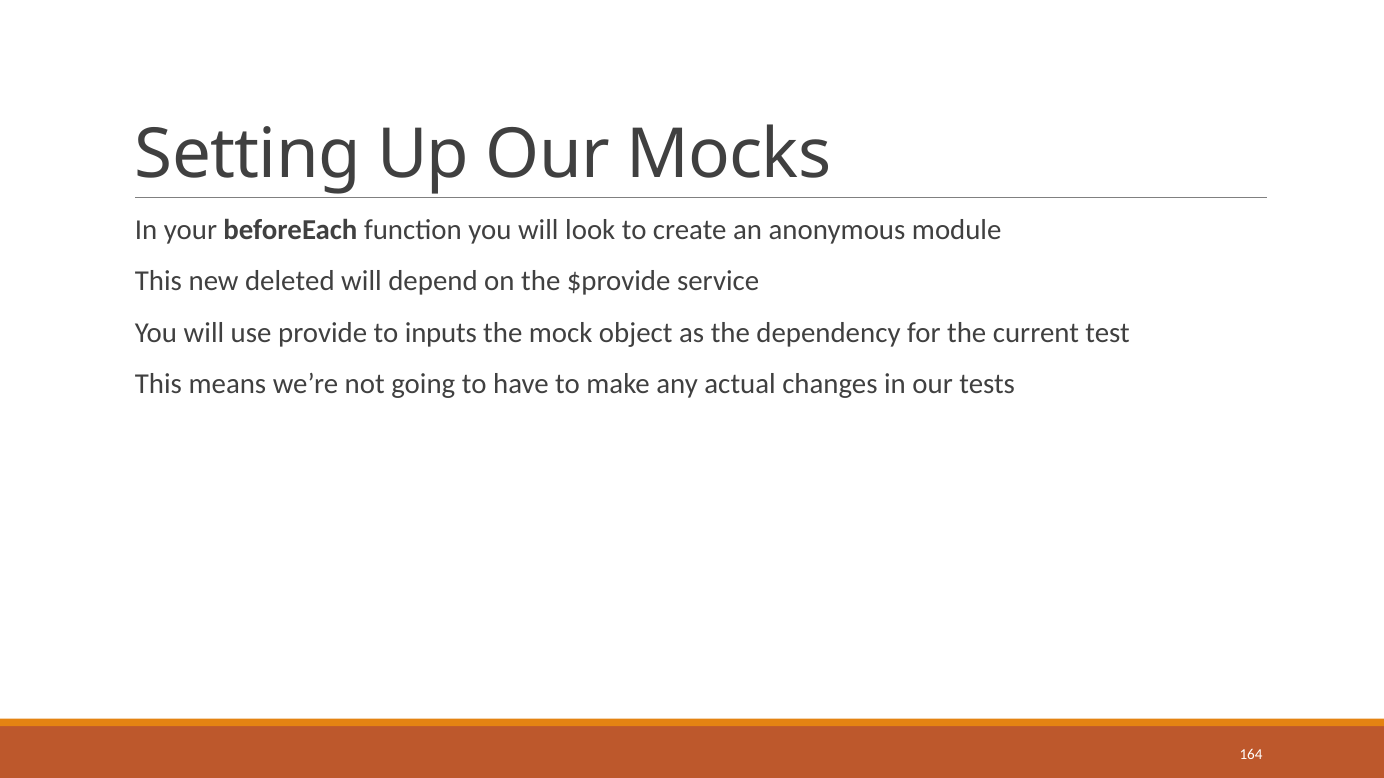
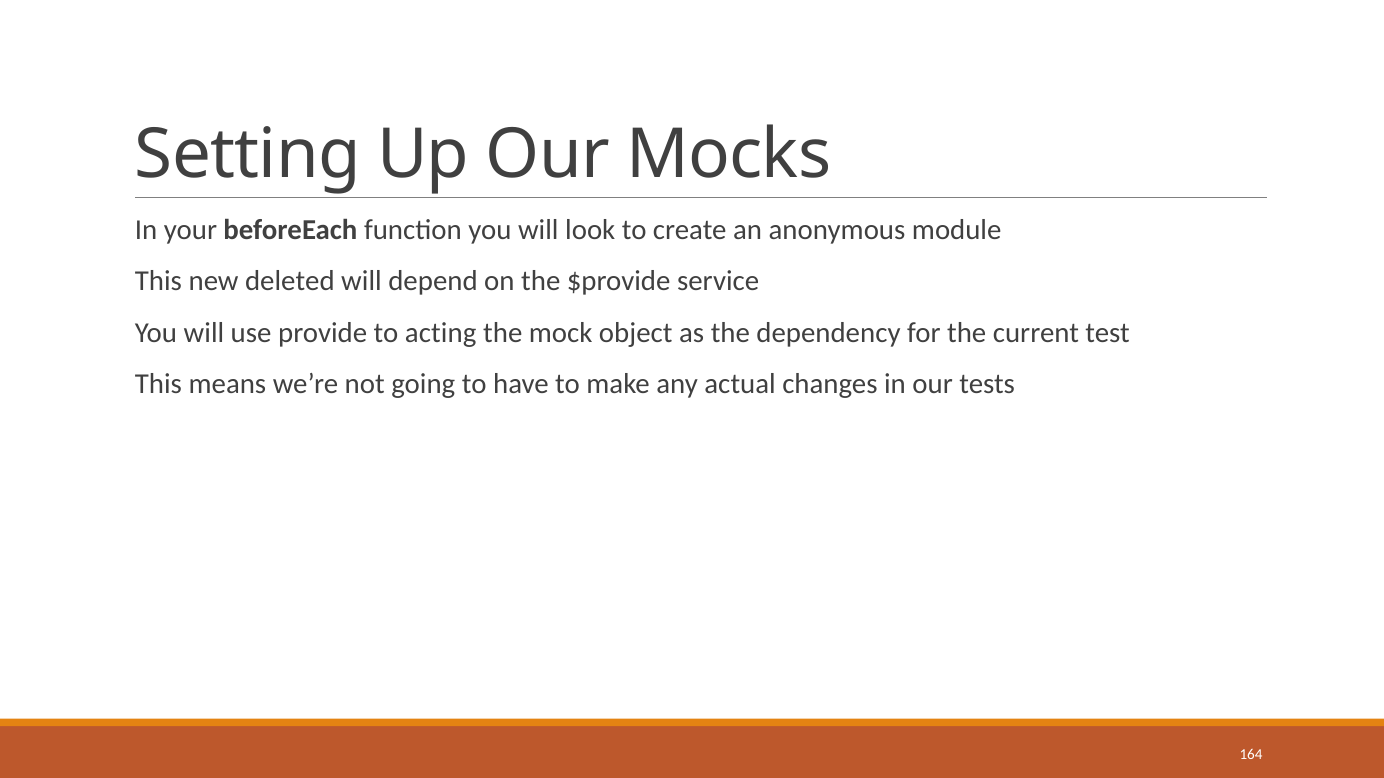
inputs: inputs -> acting
